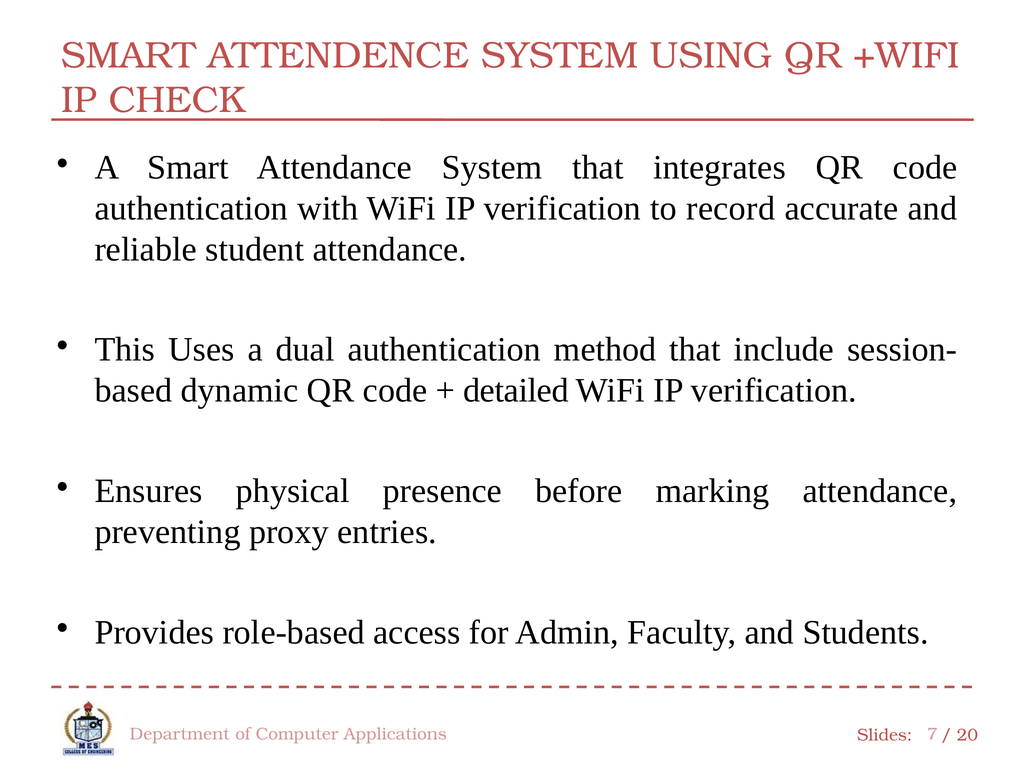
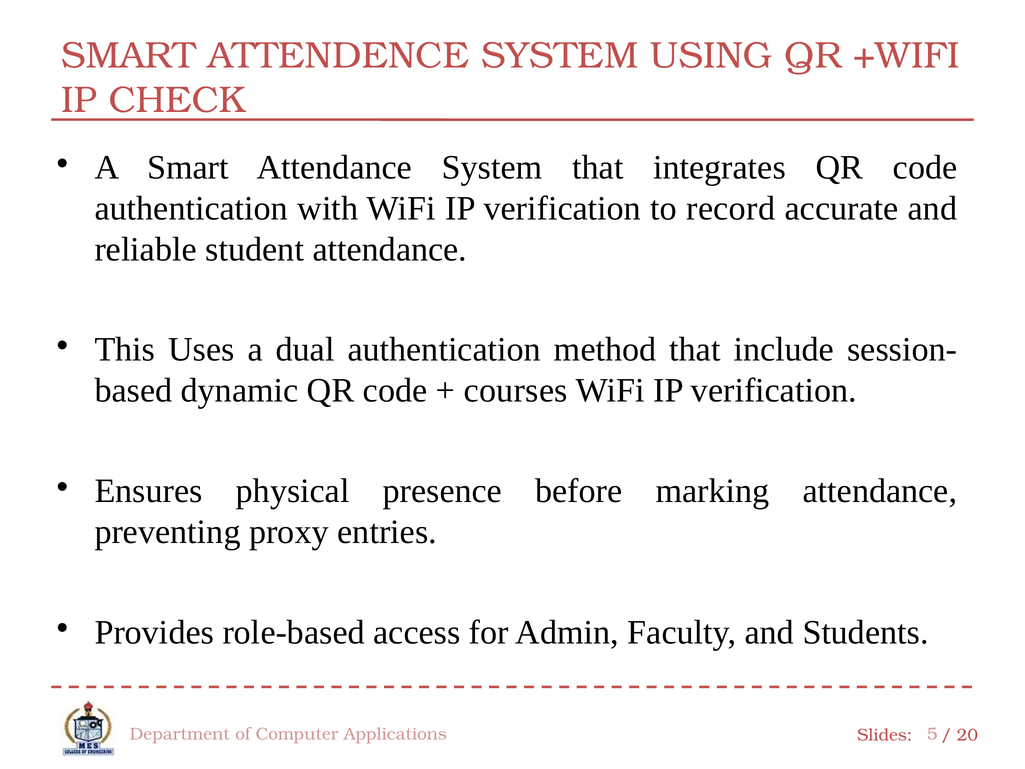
detailed: detailed -> courses
7: 7 -> 5
